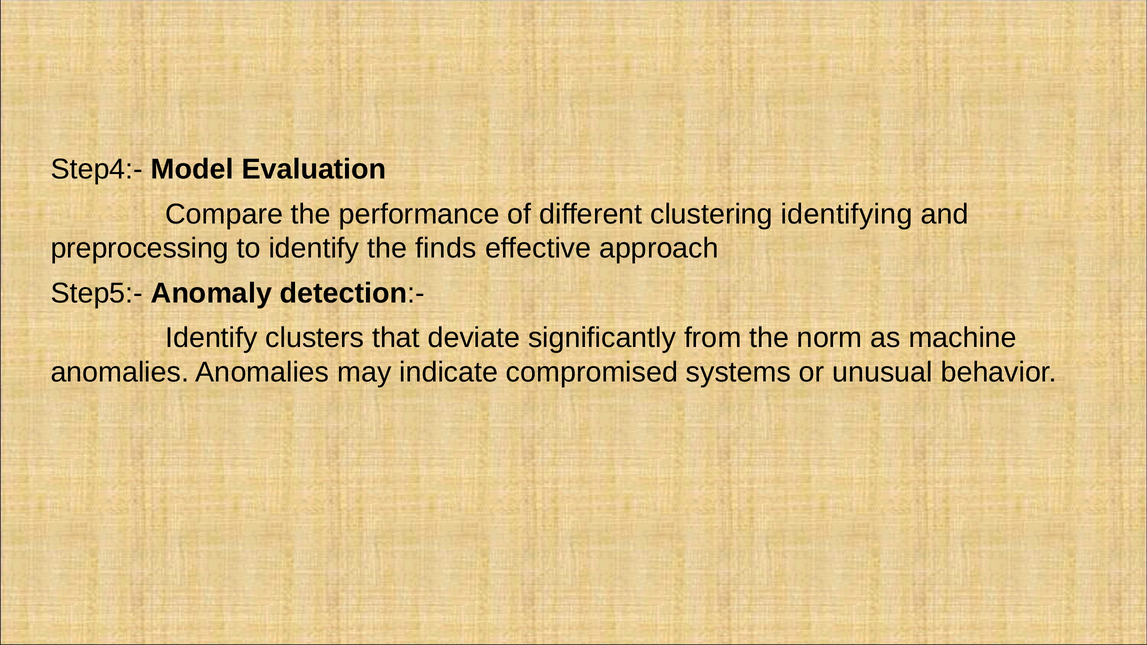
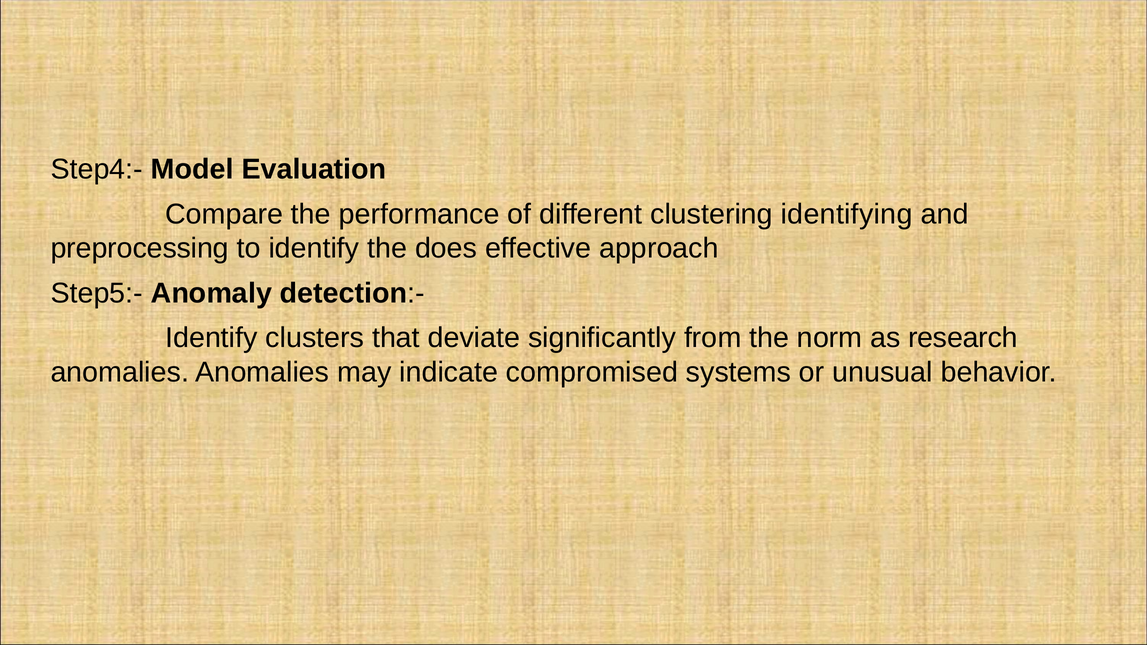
finds: finds -> does
machine: machine -> research
